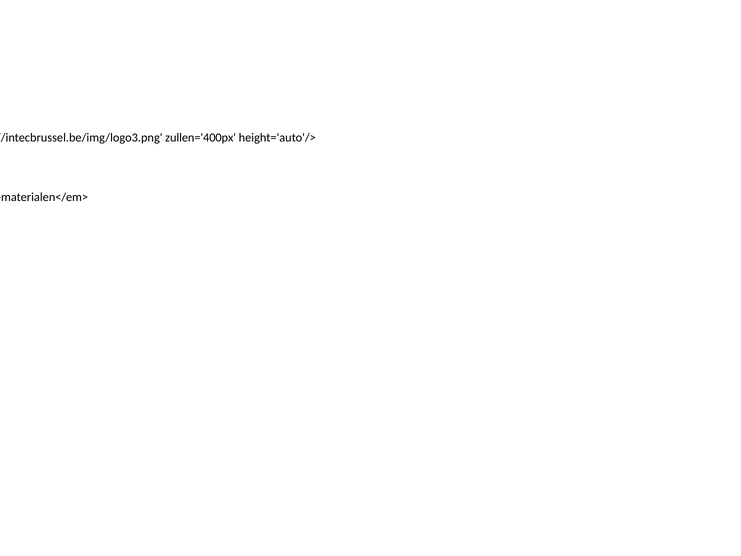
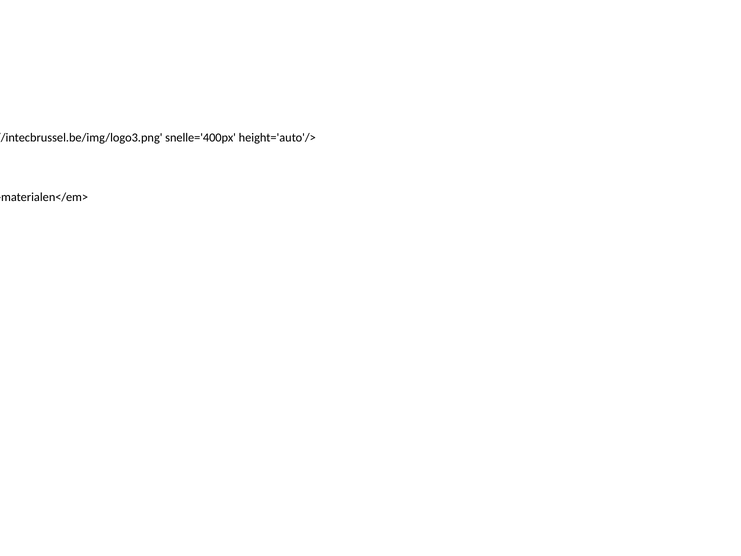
zullen='400px: zullen='400px -> snelle='400px
